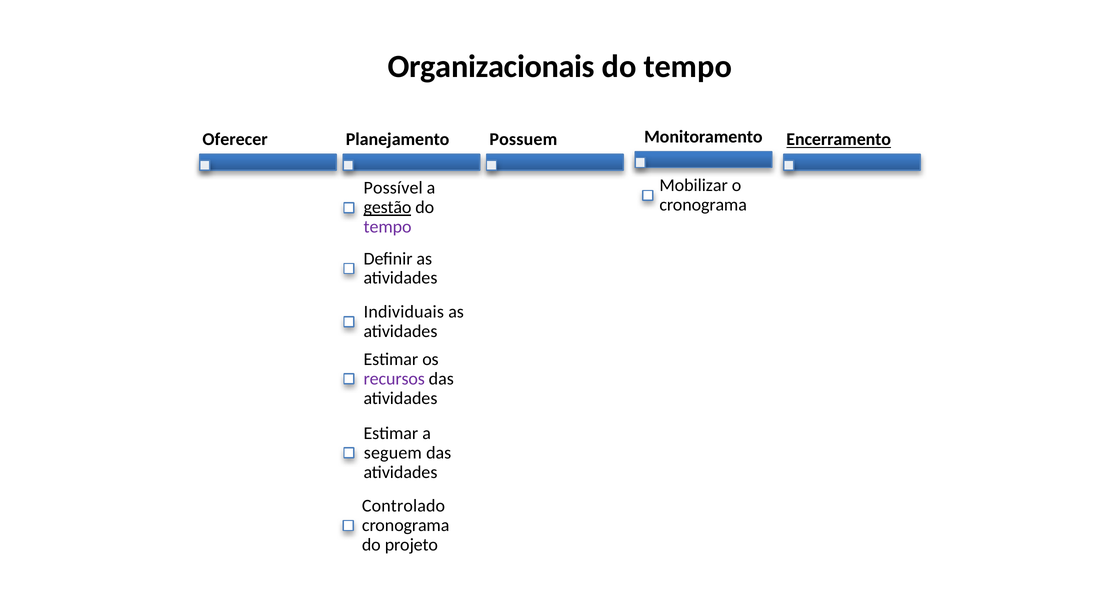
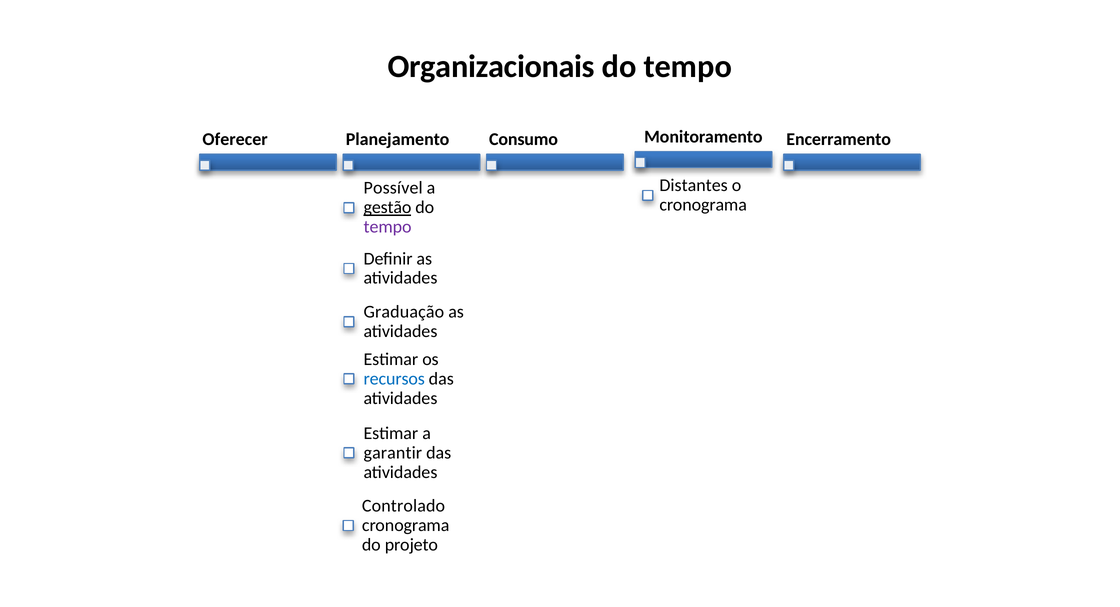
Possuem: Possuem -> Consumo
Encerramento underline: present -> none
Mobilizar: Mobilizar -> Distantes
Individuais: Individuais -> Graduação
recursos colour: purple -> blue
seguem: seguem -> garantir
